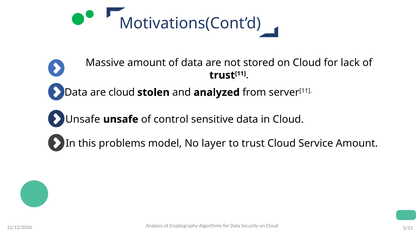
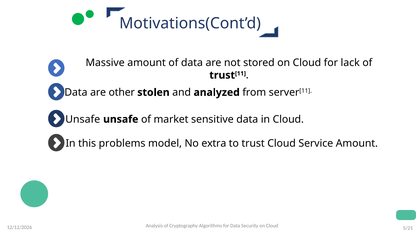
are cloud: cloud -> other
control: control -> market
layer: layer -> extra
